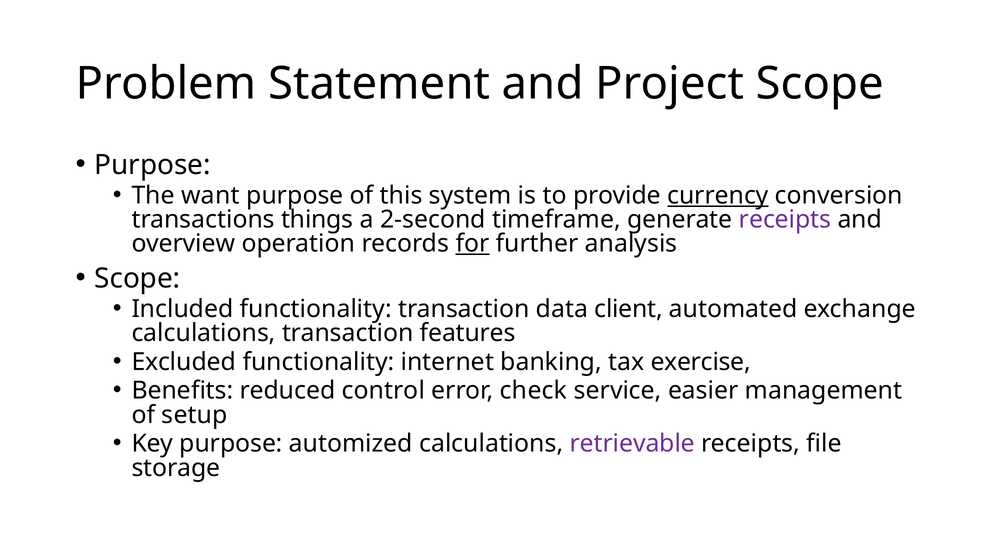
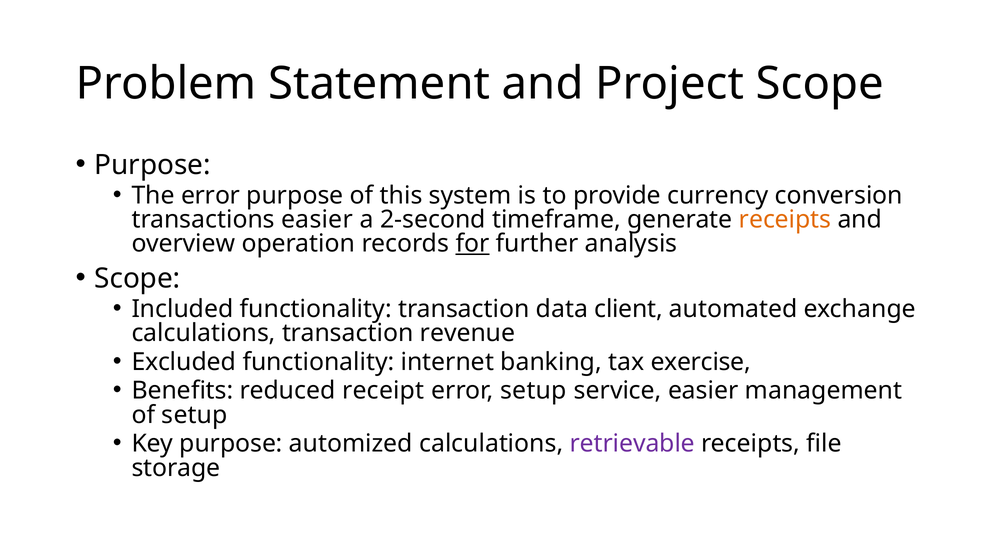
The want: want -> error
currency underline: present -> none
transactions things: things -> easier
receipts at (785, 219) colour: purple -> orange
features: features -> revenue
control: control -> receipt
error check: check -> setup
